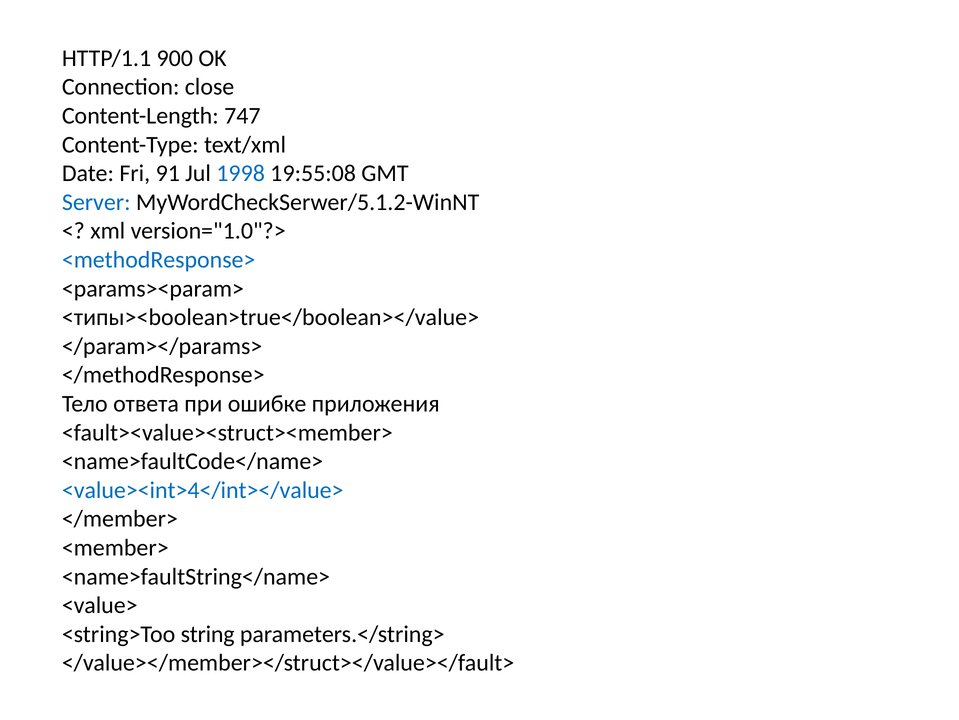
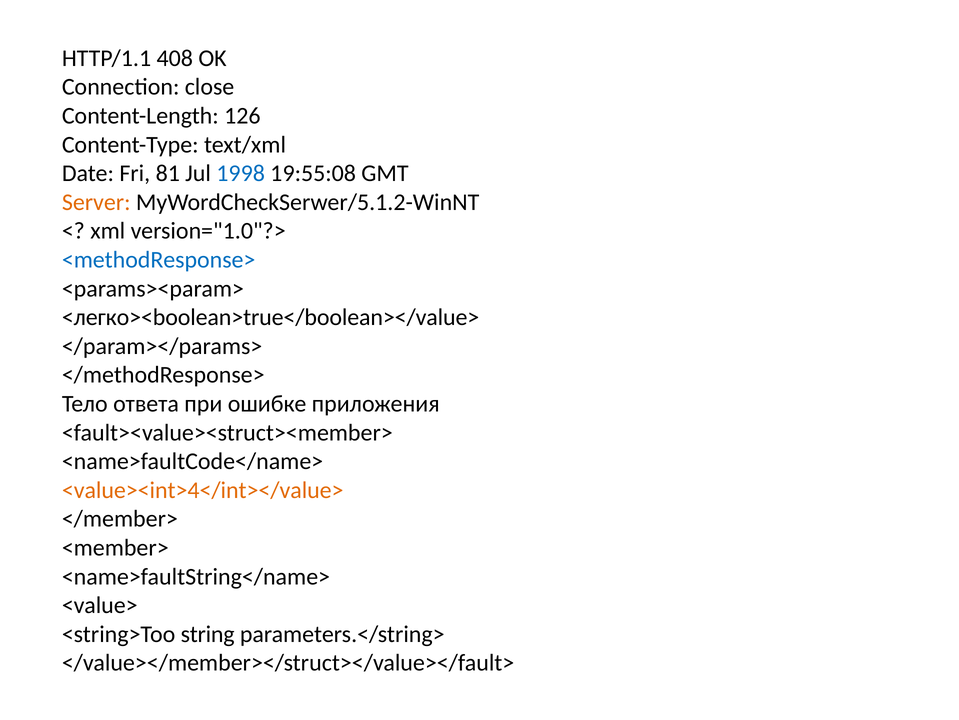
900: 900 -> 408
747: 747 -> 126
91: 91 -> 81
Server colour: blue -> orange
<типы><boolean>true</boolean></value>: <типы><boolean>true</boolean></value> -> <легко><boolean>true</boolean></value>
<value><int>4</int></value> colour: blue -> orange
